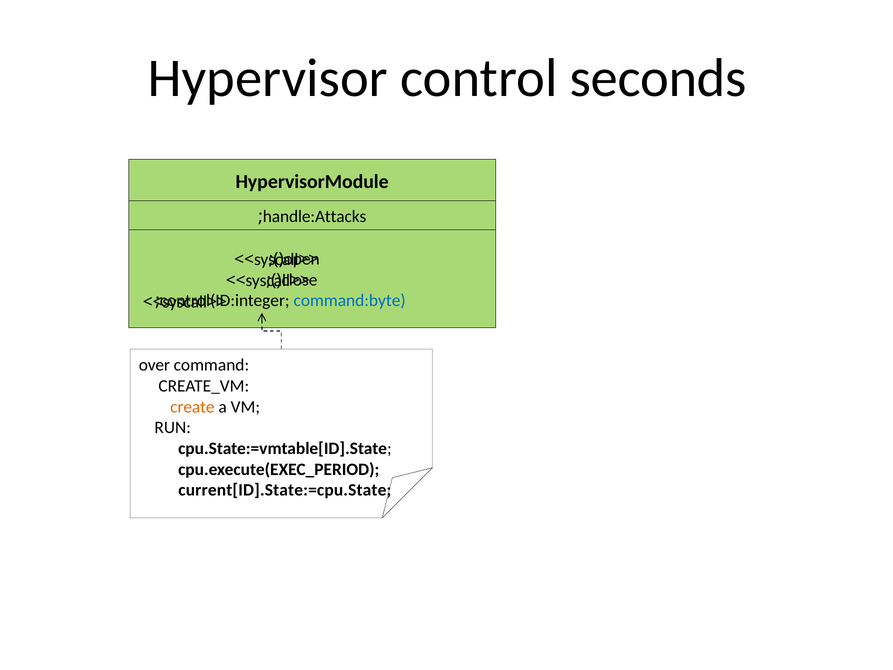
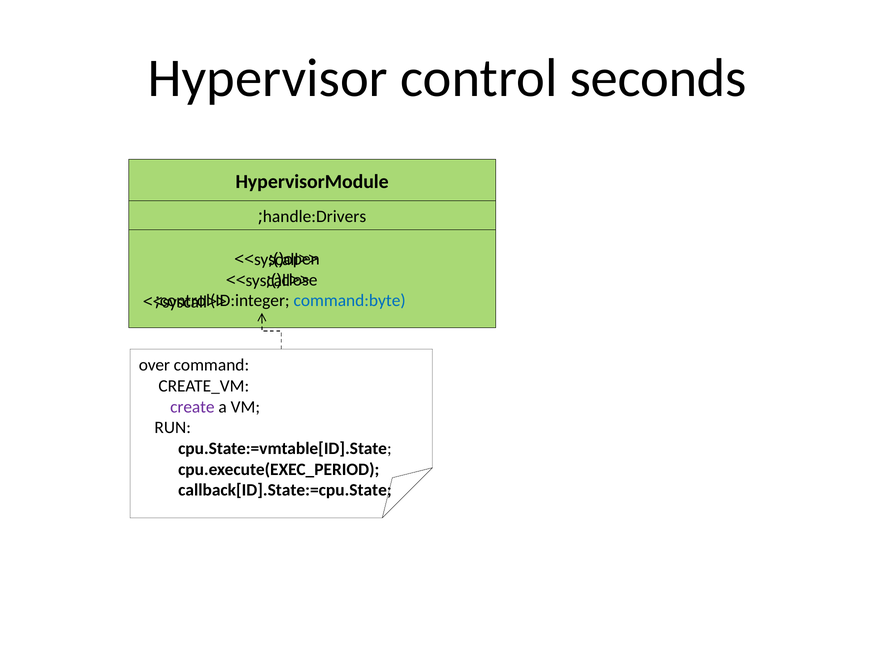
handle:Attacks: handle:Attacks -> handle:Drivers
create colour: orange -> purple
current[ID].State:=cpu.State: current[ID].State:=cpu.State -> callback[ID].State:=cpu.State
